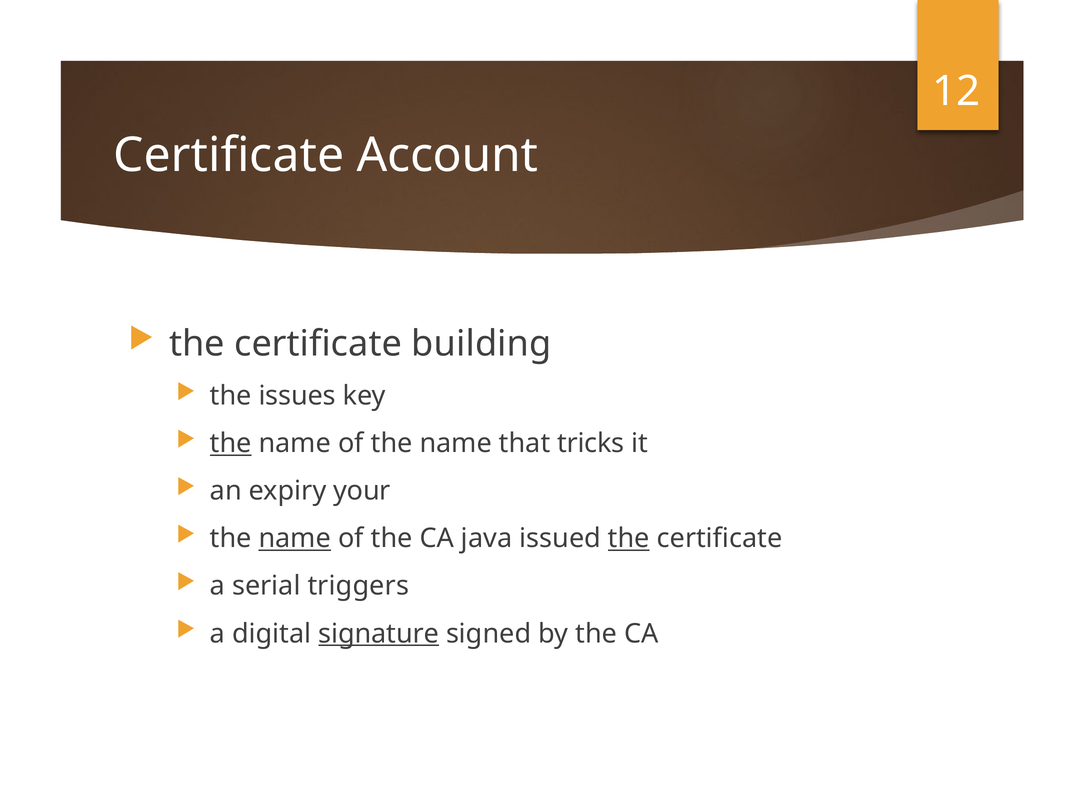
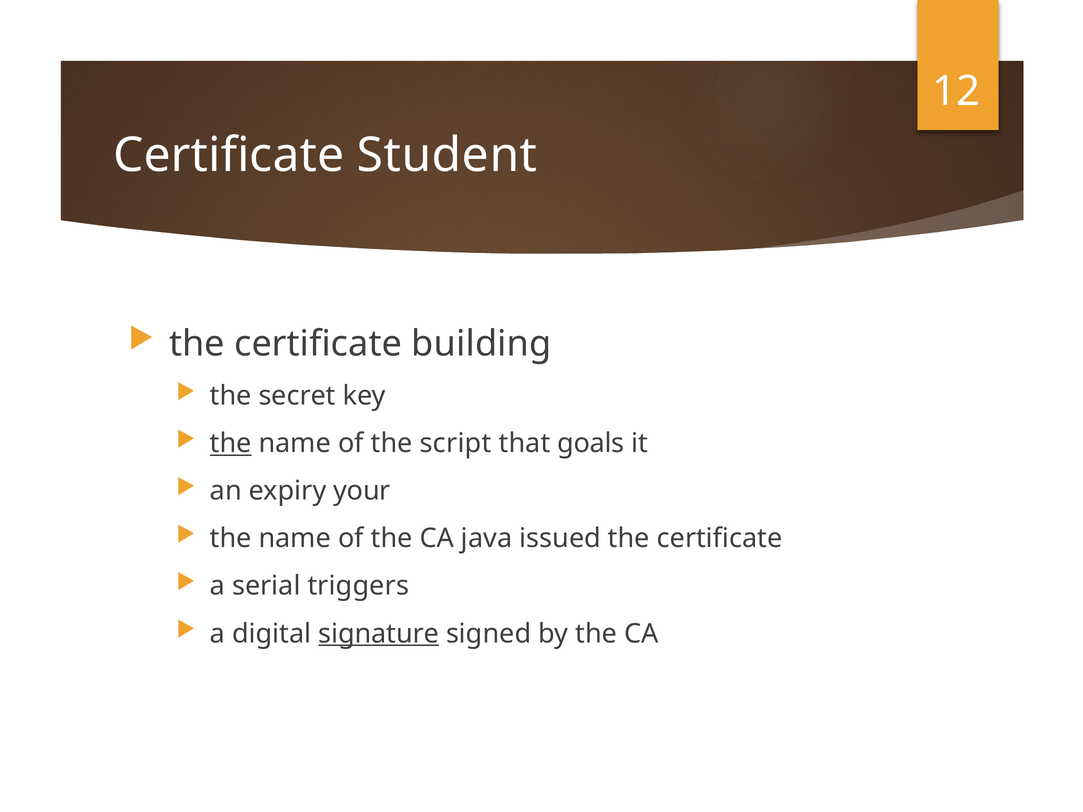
Account: Account -> Student
issues: issues -> secret
of the name: name -> script
tricks: tricks -> goals
name at (295, 539) underline: present -> none
the at (629, 539) underline: present -> none
